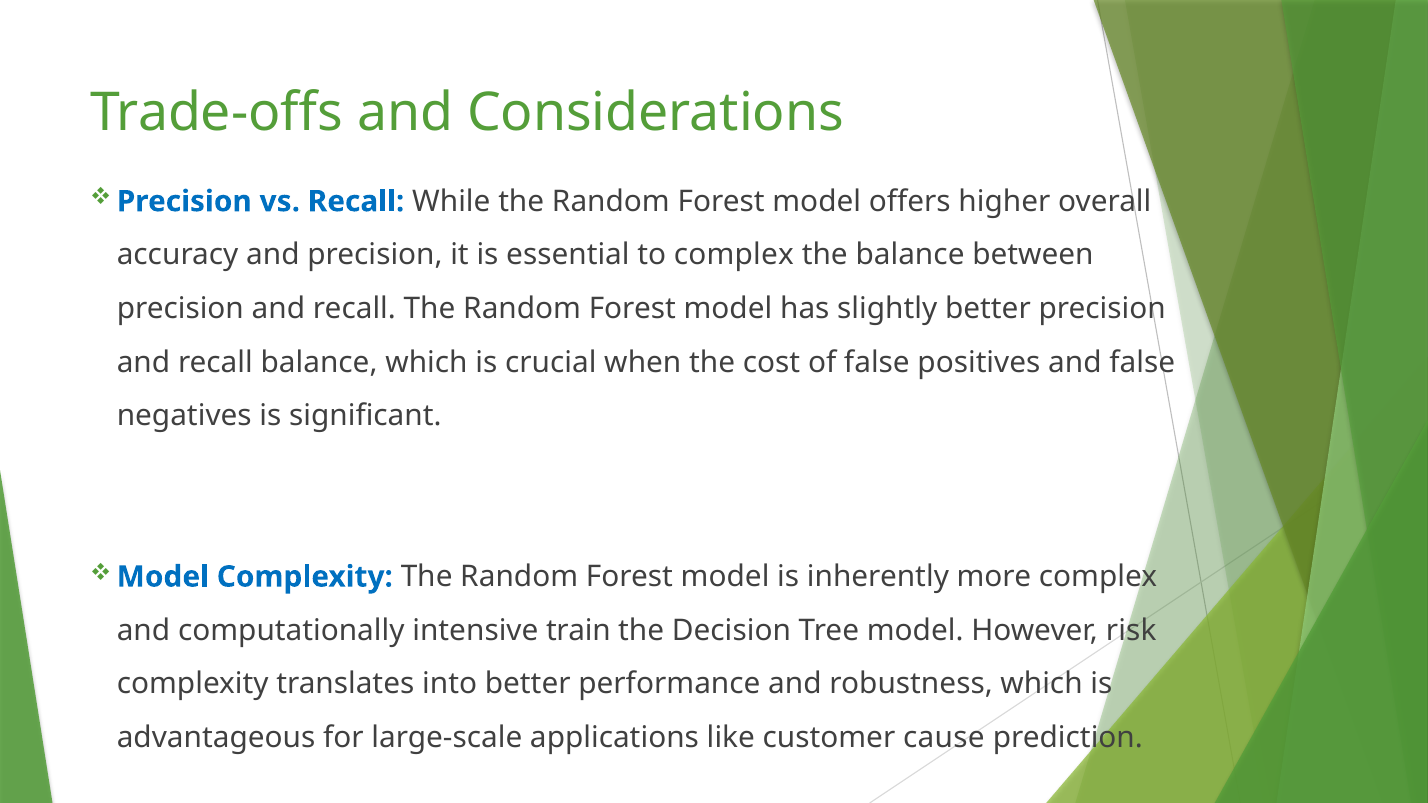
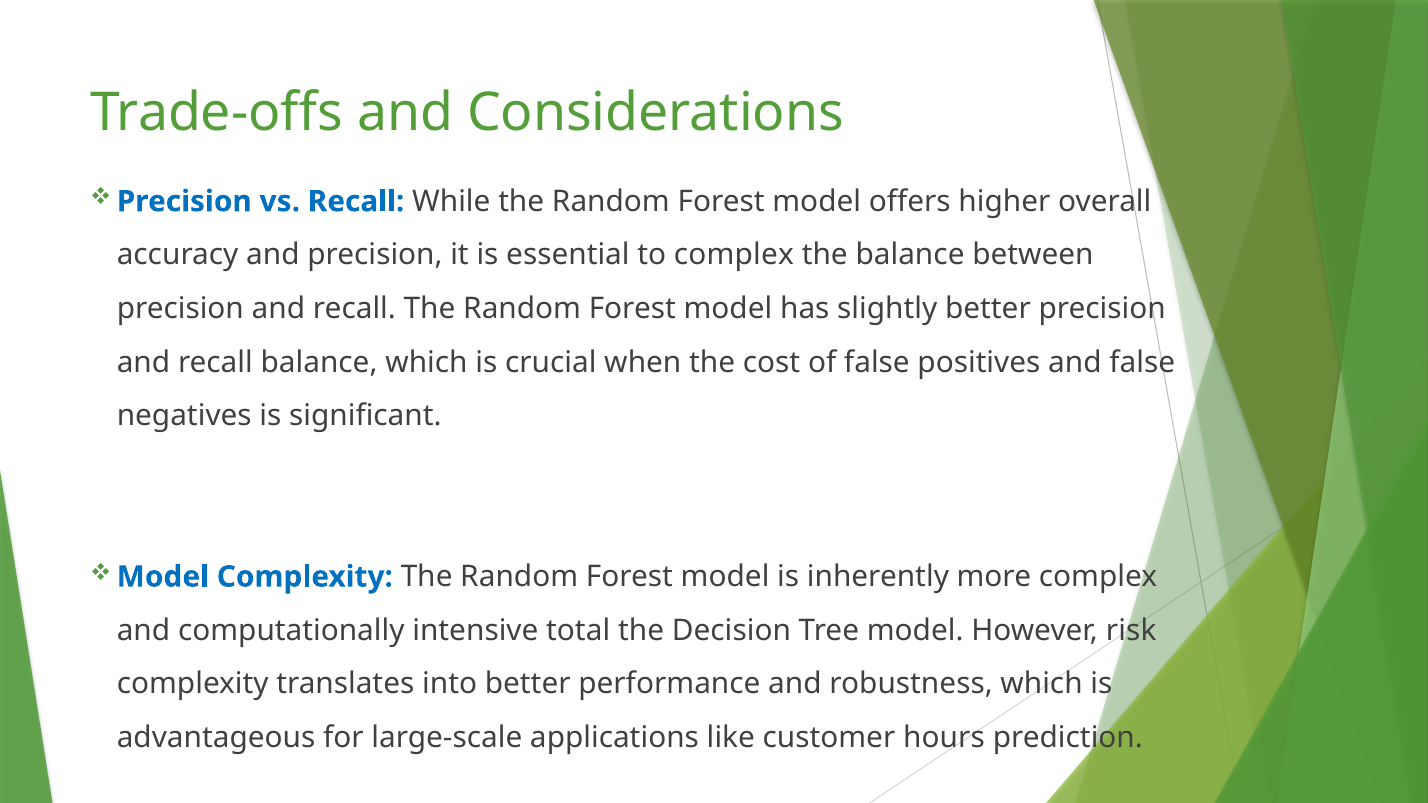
train: train -> total
cause: cause -> hours
